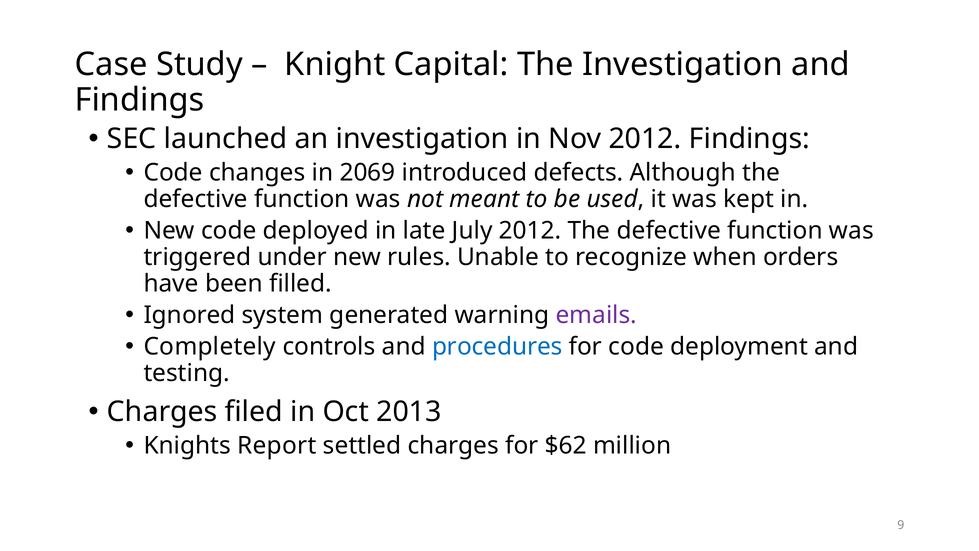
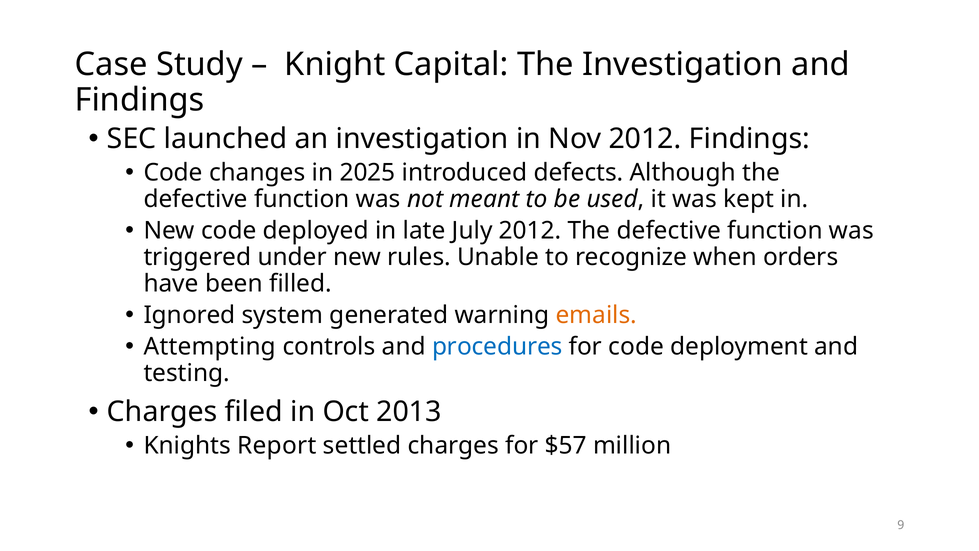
2069: 2069 -> 2025
emails colour: purple -> orange
Completely: Completely -> Attempting
$62: $62 -> $57
